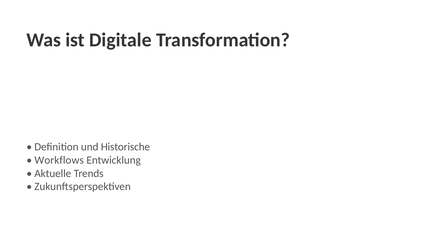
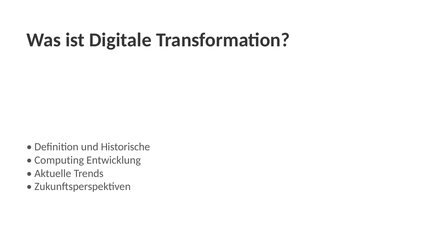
Workflows: Workflows -> Computing
